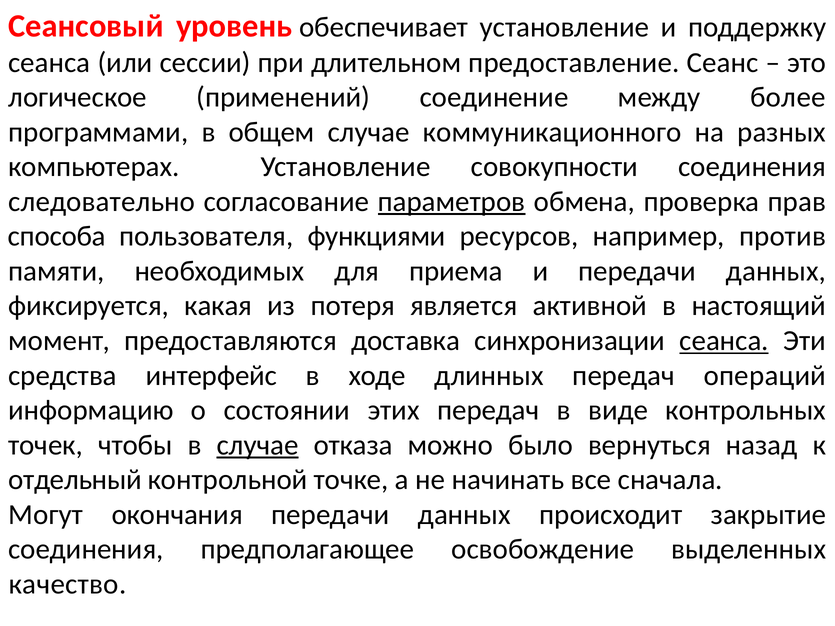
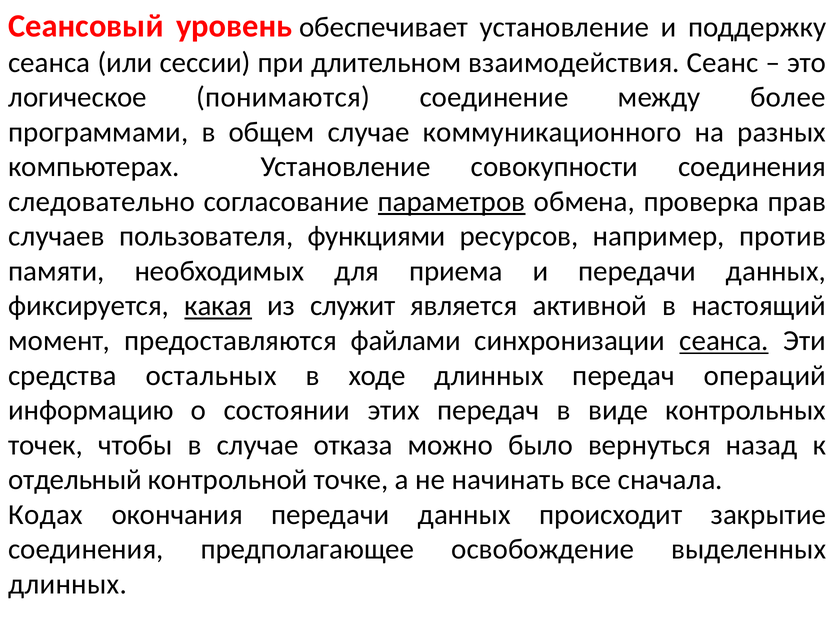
предоставление: предоставление -> взаимодействия
применений: применений -> понимаются
способа: способа -> случаев
какая underline: none -> present
потеря: потеря -> служит
доставка: доставка -> файлами
интерфейс: интерфейс -> остальных
случае at (258, 445) underline: present -> none
Могут: Могут -> Кодах
качество at (68, 584): качество -> длинных
